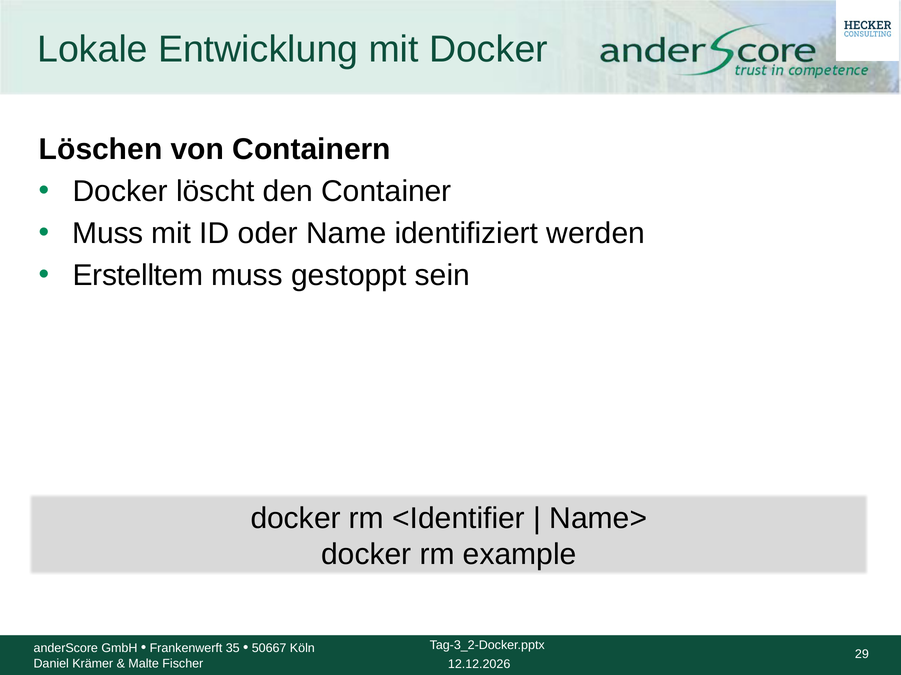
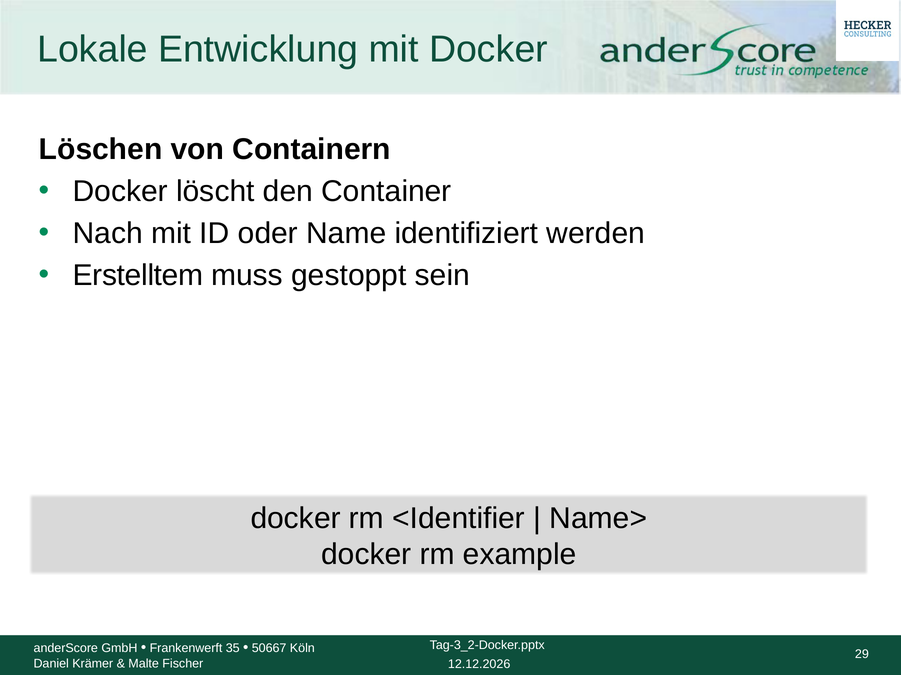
Muss at (108, 234): Muss -> Nach
